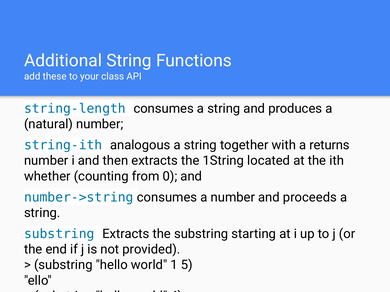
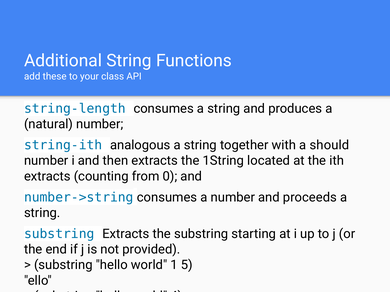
returns: returns -> should
whether at (47, 177): whether -> extracts
